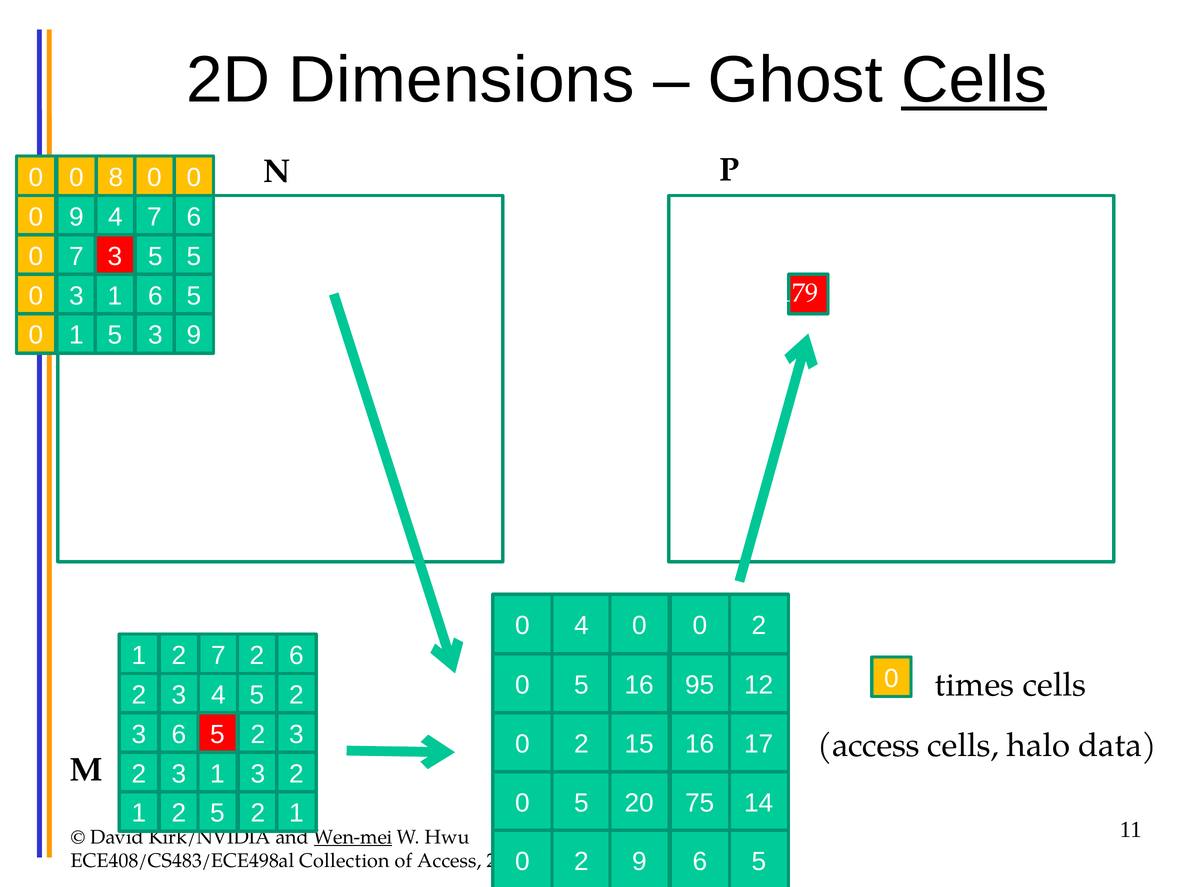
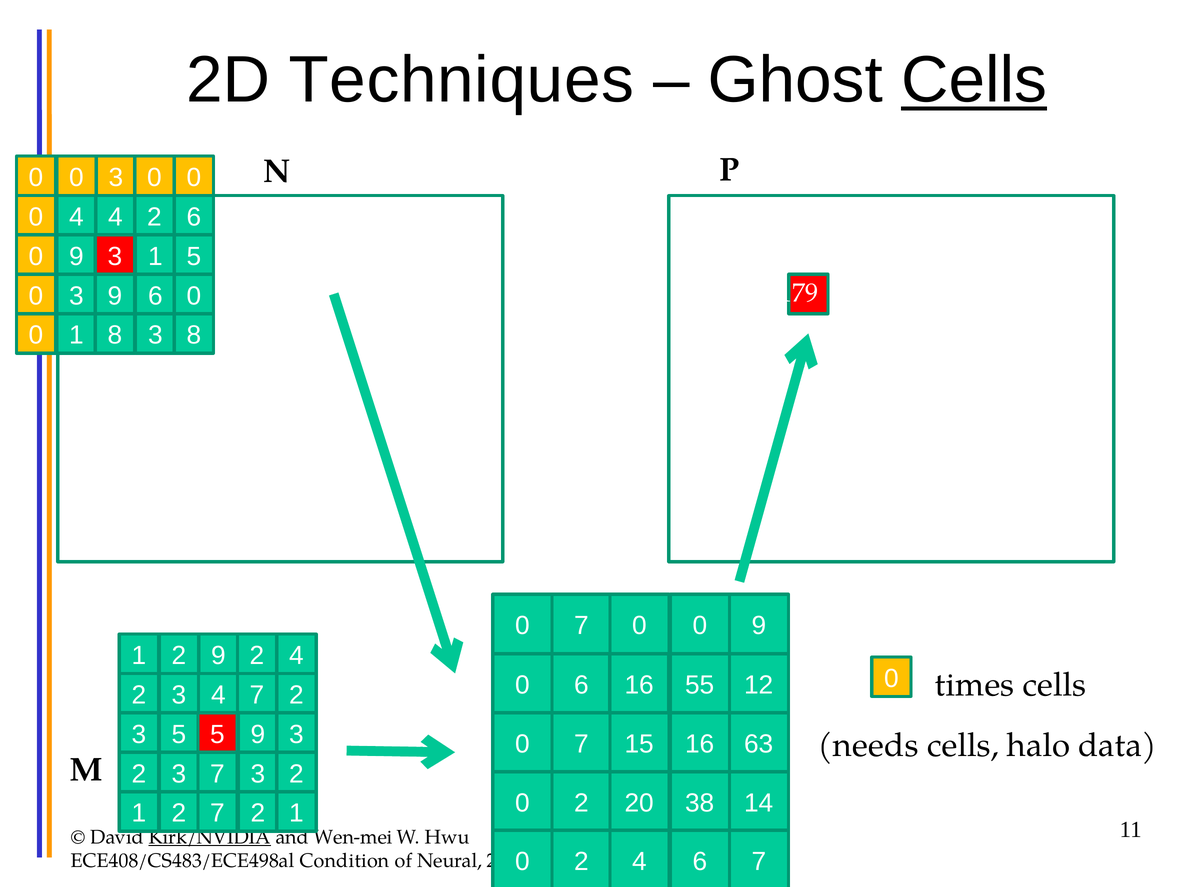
Dimensions: Dimensions -> Techniques
0 0 8: 8 -> 3
0 9: 9 -> 4
7 at (155, 217): 7 -> 2
7 at (76, 257): 7 -> 9
3 5: 5 -> 1
0 3 1: 1 -> 9
5 at (194, 296): 5 -> 0
1 5: 5 -> 8
3 9: 9 -> 8
4 at (582, 626): 4 -> 7
0 0 2: 2 -> 9
2 7: 7 -> 9
6 at (297, 656): 6 -> 4
5 at (582, 685): 5 -> 6
95: 95 -> 55
4 5: 5 -> 7
3 6: 6 -> 5
2 at (258, 735): 2 -> 9
2 at (582, 744): 2 -> 7
17: 17 -> 63
access at (868, 746): access -> needs
2 3 1: 1 -> 7
5 at (582, 803): 5 -> 2
75: 75 -> 38
2 5: 5 -> 7
Kirk/NVIDIA underline: none -> present
Wen-mei underline: present -> none
9 at (640, 862): 9 -> 4
5 at (759, 862): 5 -> 7
Collection: Collection -> Condition
of Access: Access -> Neural
